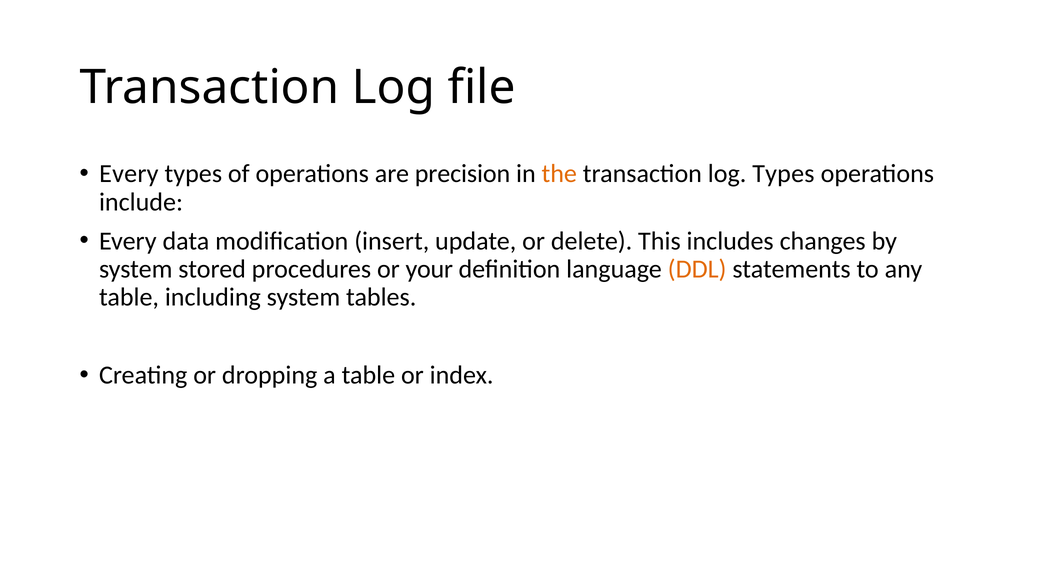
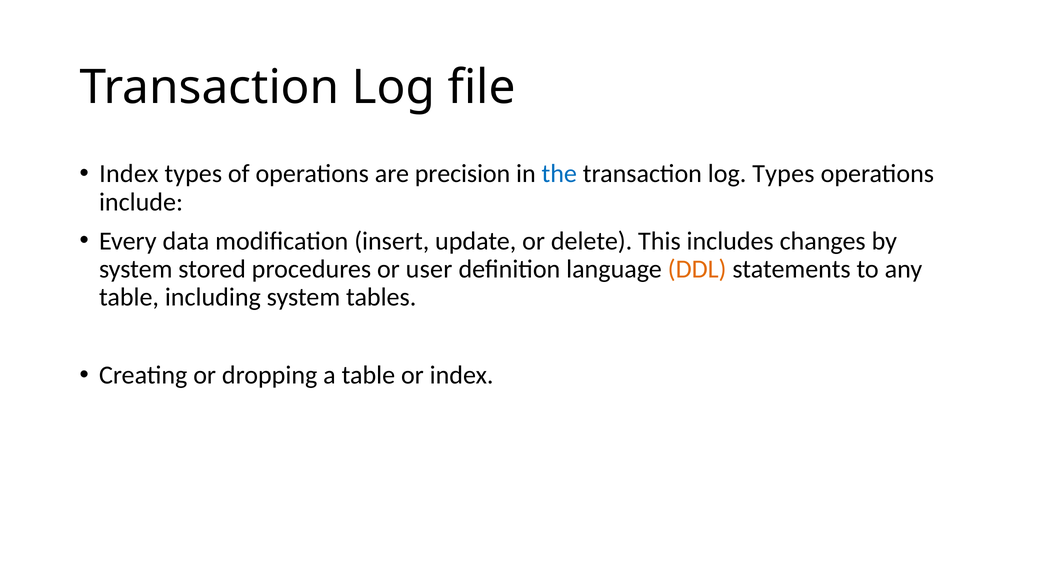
Every at (129, 174): Every -> Index
the colour: orange -> blue
your: your -> user
